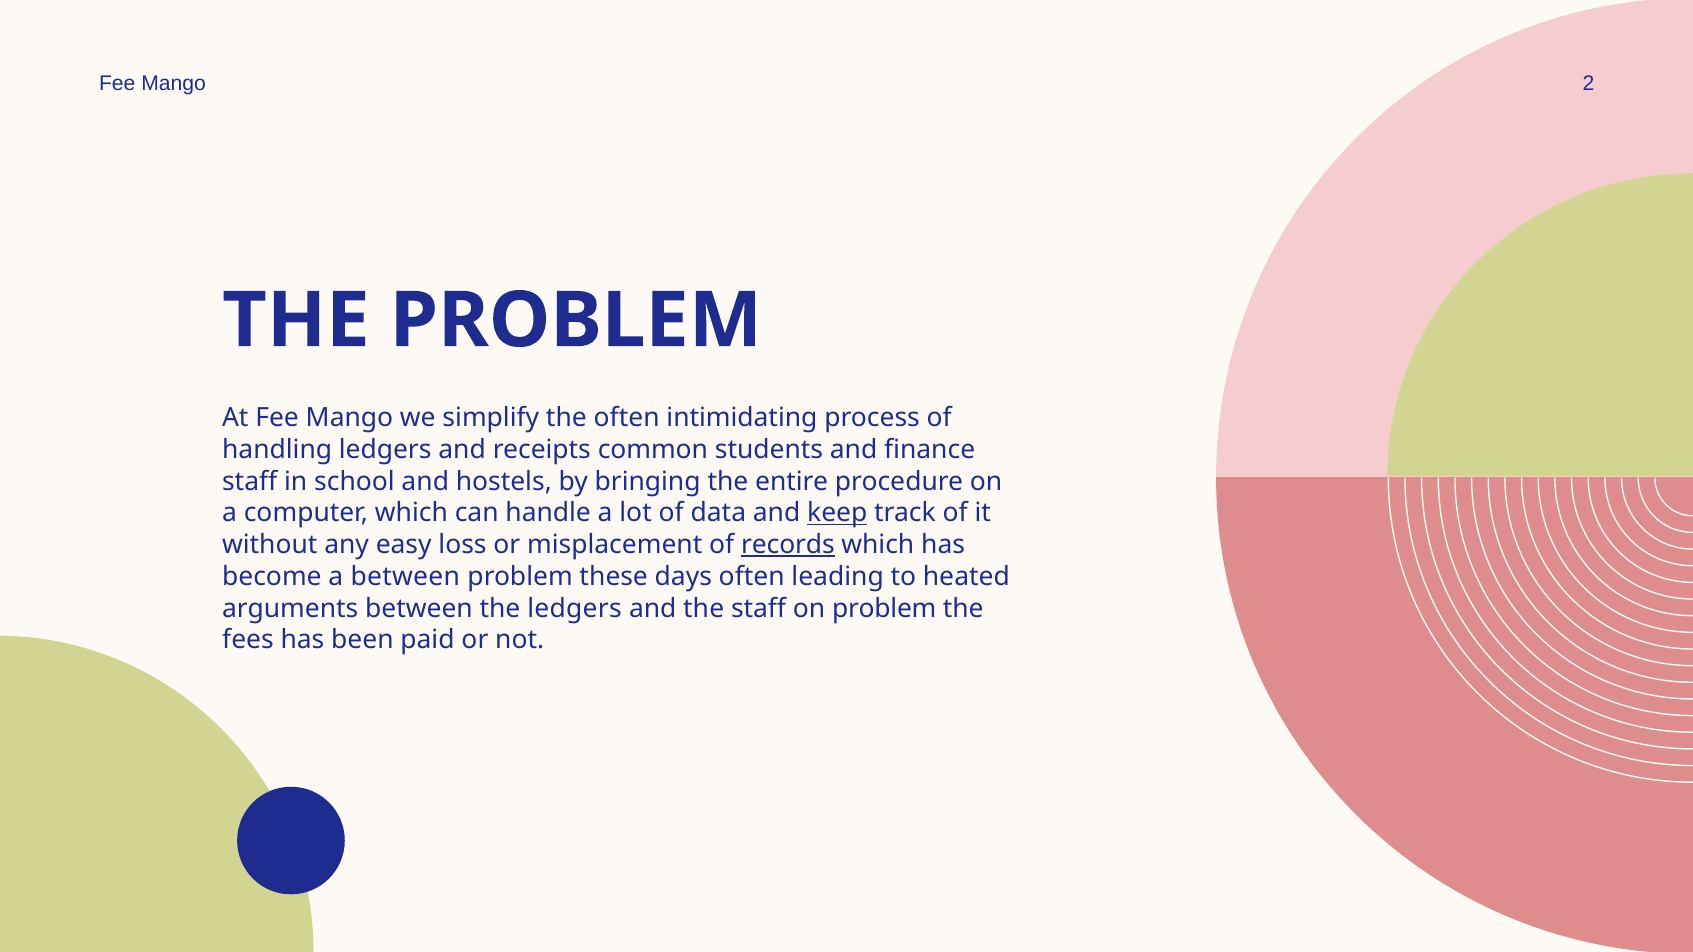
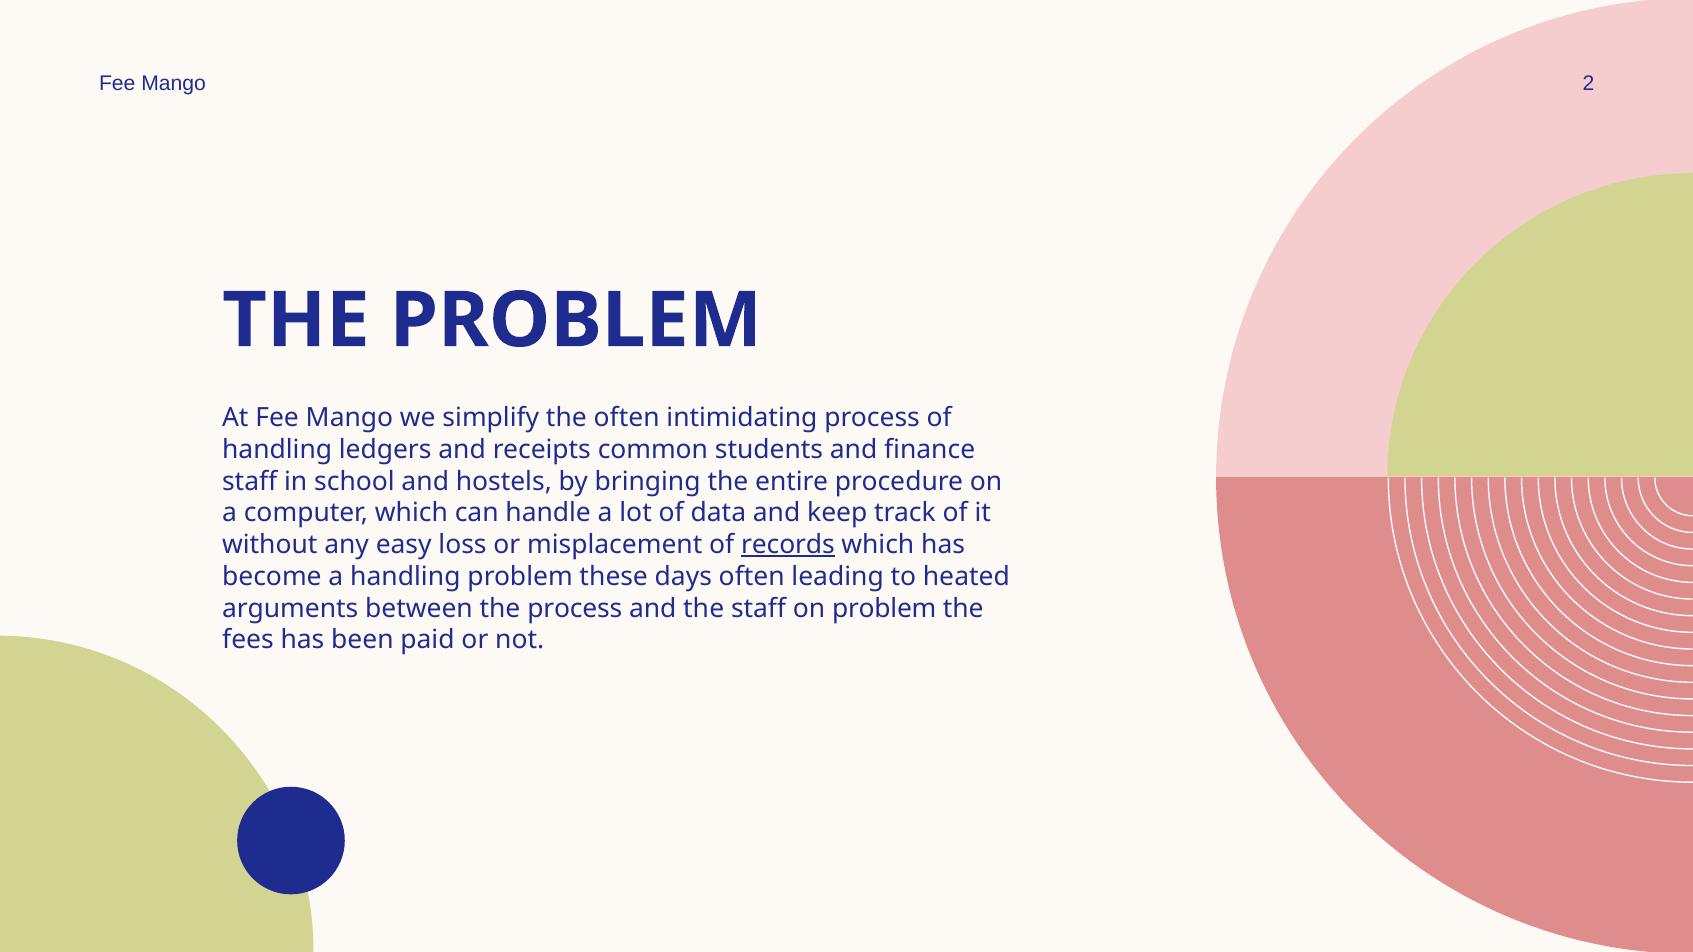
keep underline: present -> none
a between: between -> handling
the ledgers: ledgers -> process
